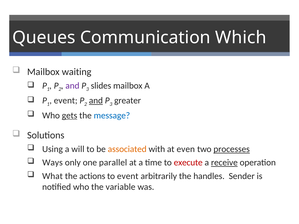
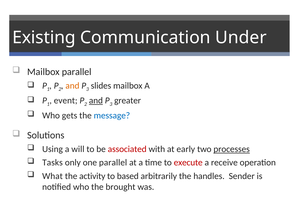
Queues: Queues -> Existing
Which: Which -> Under
Mailbox waiting: waiting -> parallel
and at (72, 86) colour: purple -> orange
gets underline: present -> none
associated colour: orange -> red
even: even -> early
Ways: Ways -> Tasks
receive underline: present -> none
actions: actions -> activity
to event: event -> based
variable: variable -> brought
